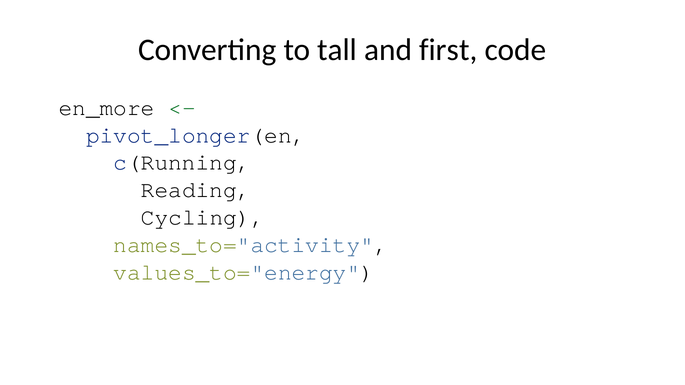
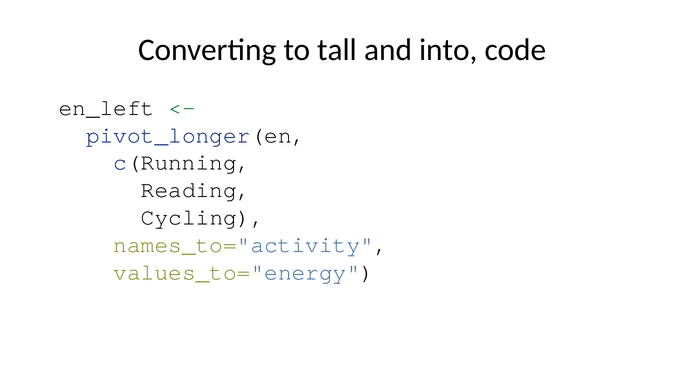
first: first -> into
en_more: en_more -> en_left
